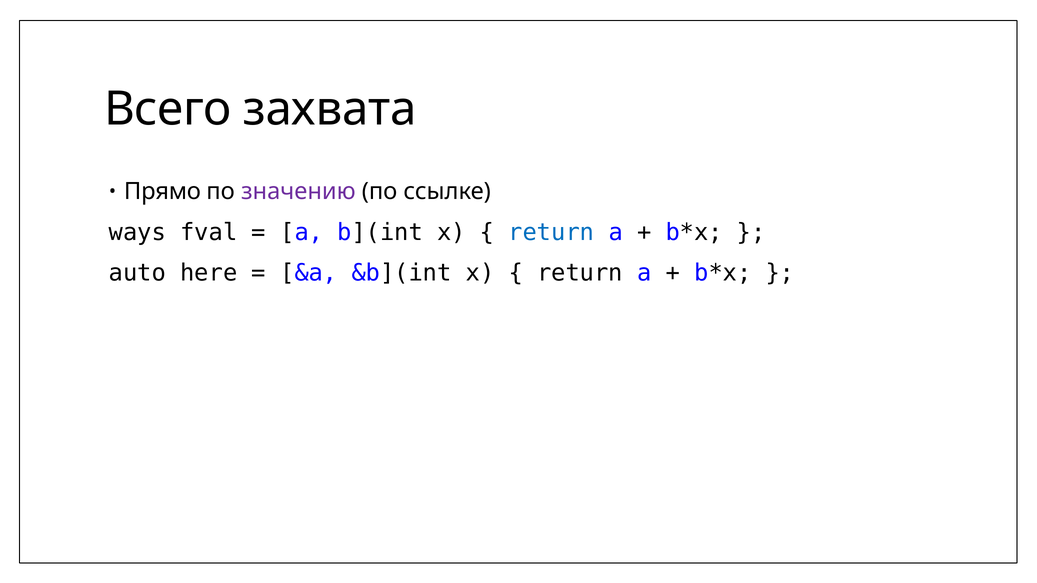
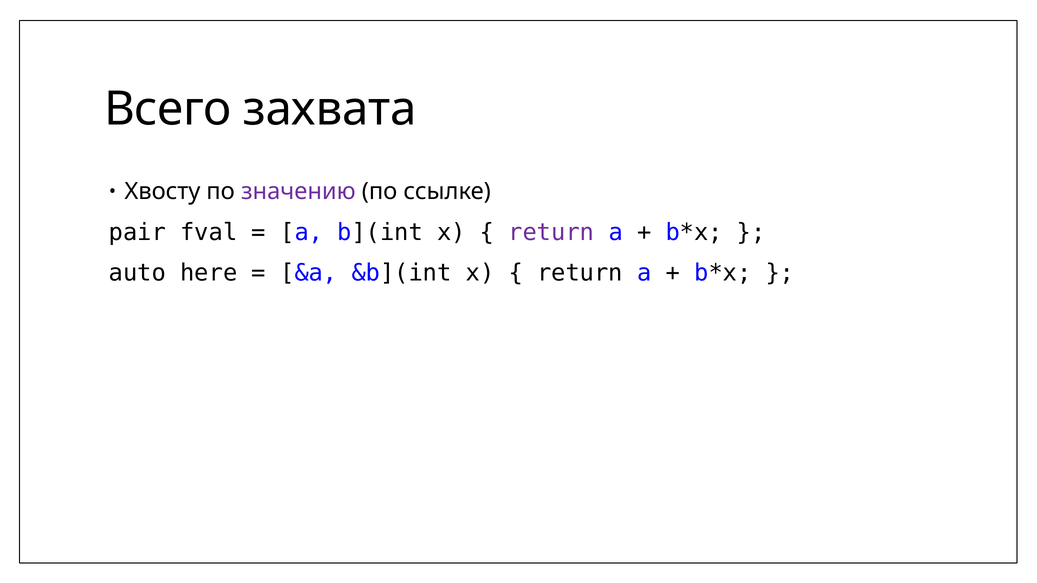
Прямо: Прямо -> Хвосту
ways: ways -> pair
return at (551, 232) colour: blue -> purple
